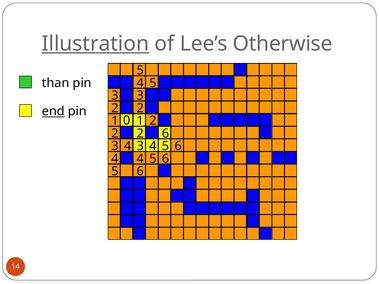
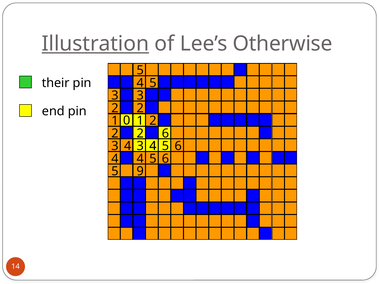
than: than -> their
end underline: present -> none
6 at (140, 171): 6 -> 9
